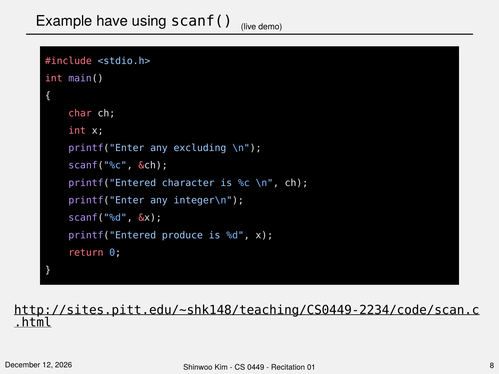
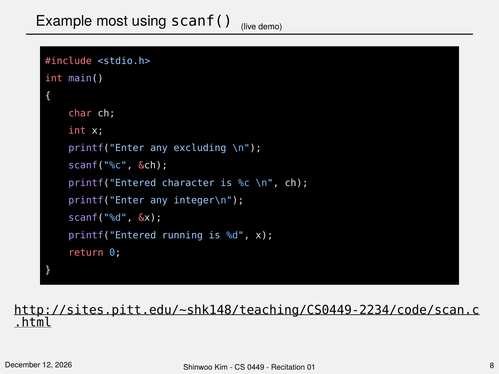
have: have -> most
produce: produce -> running
